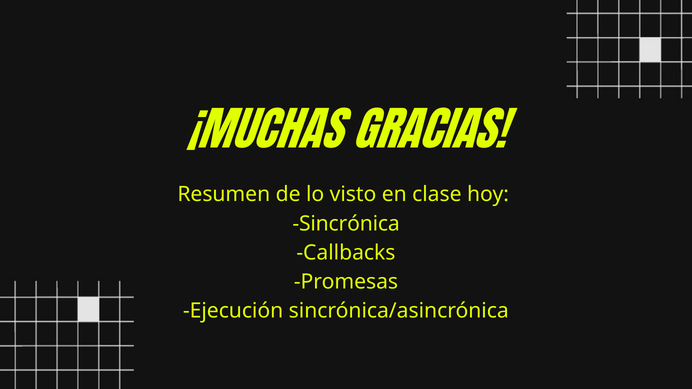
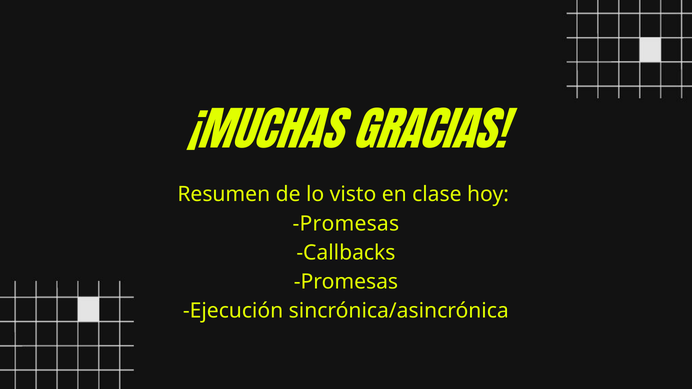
Sincrónica at (346, 224): Sincrónica -> Promesas
